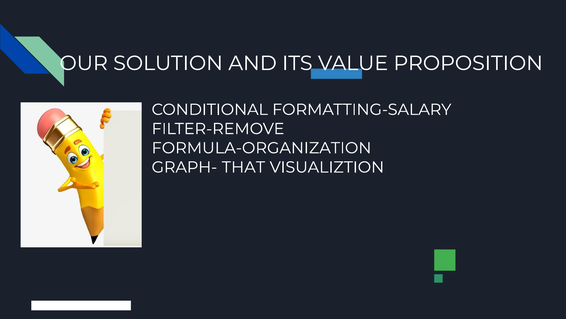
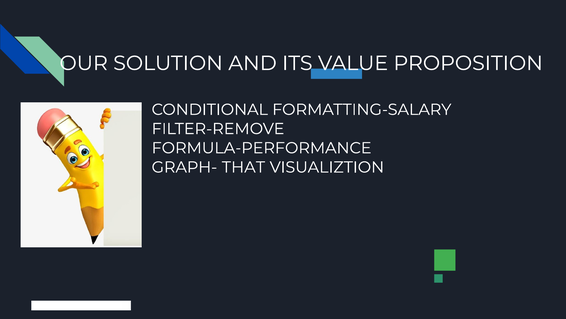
FORMULA-ORGANIZATION: FORMULA-ORGANIZATION -> FORMULA-PERFORMANCE
